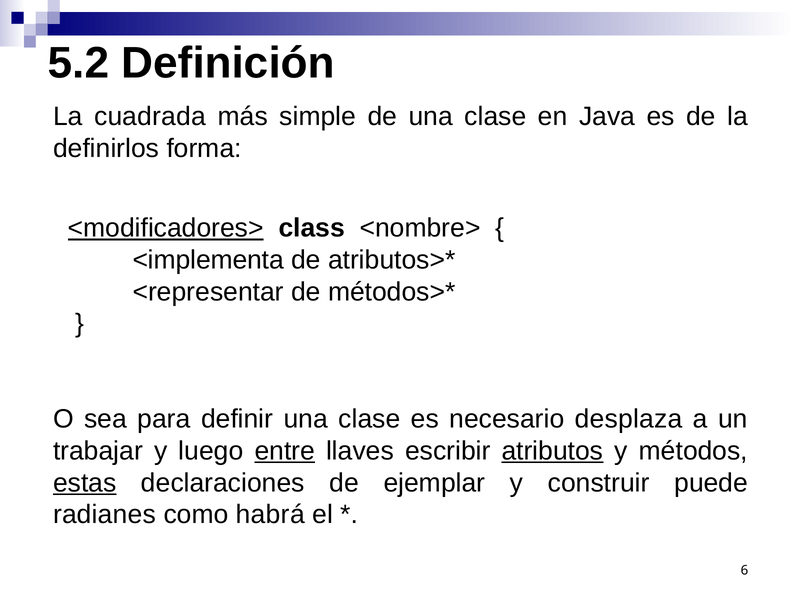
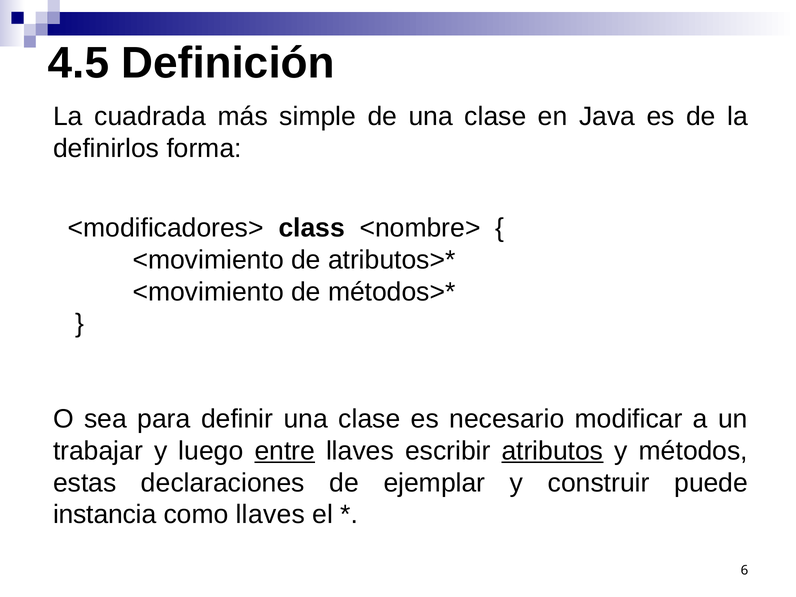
5.2: 5.2 -> 4.5
<modificadores> underline: present -> none
<implementa at (208, 260): <implementa -> <movimiento
<representar at (208, 292): <representar -> <movimiento
desplaza: desplaza -> modificar
estas underline: present -> none
radianes: radianes -> instancia
como habrá: habrá -> llaves
